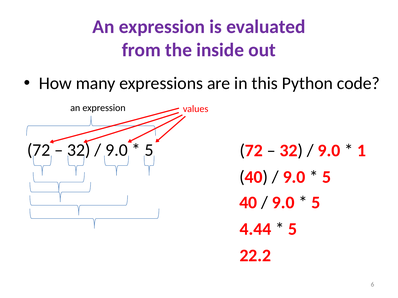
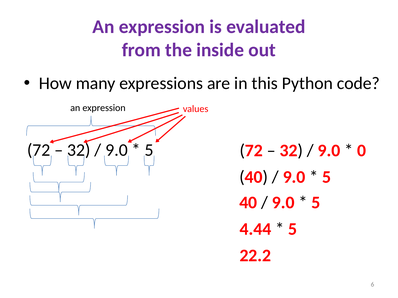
1: 1 -> 0
